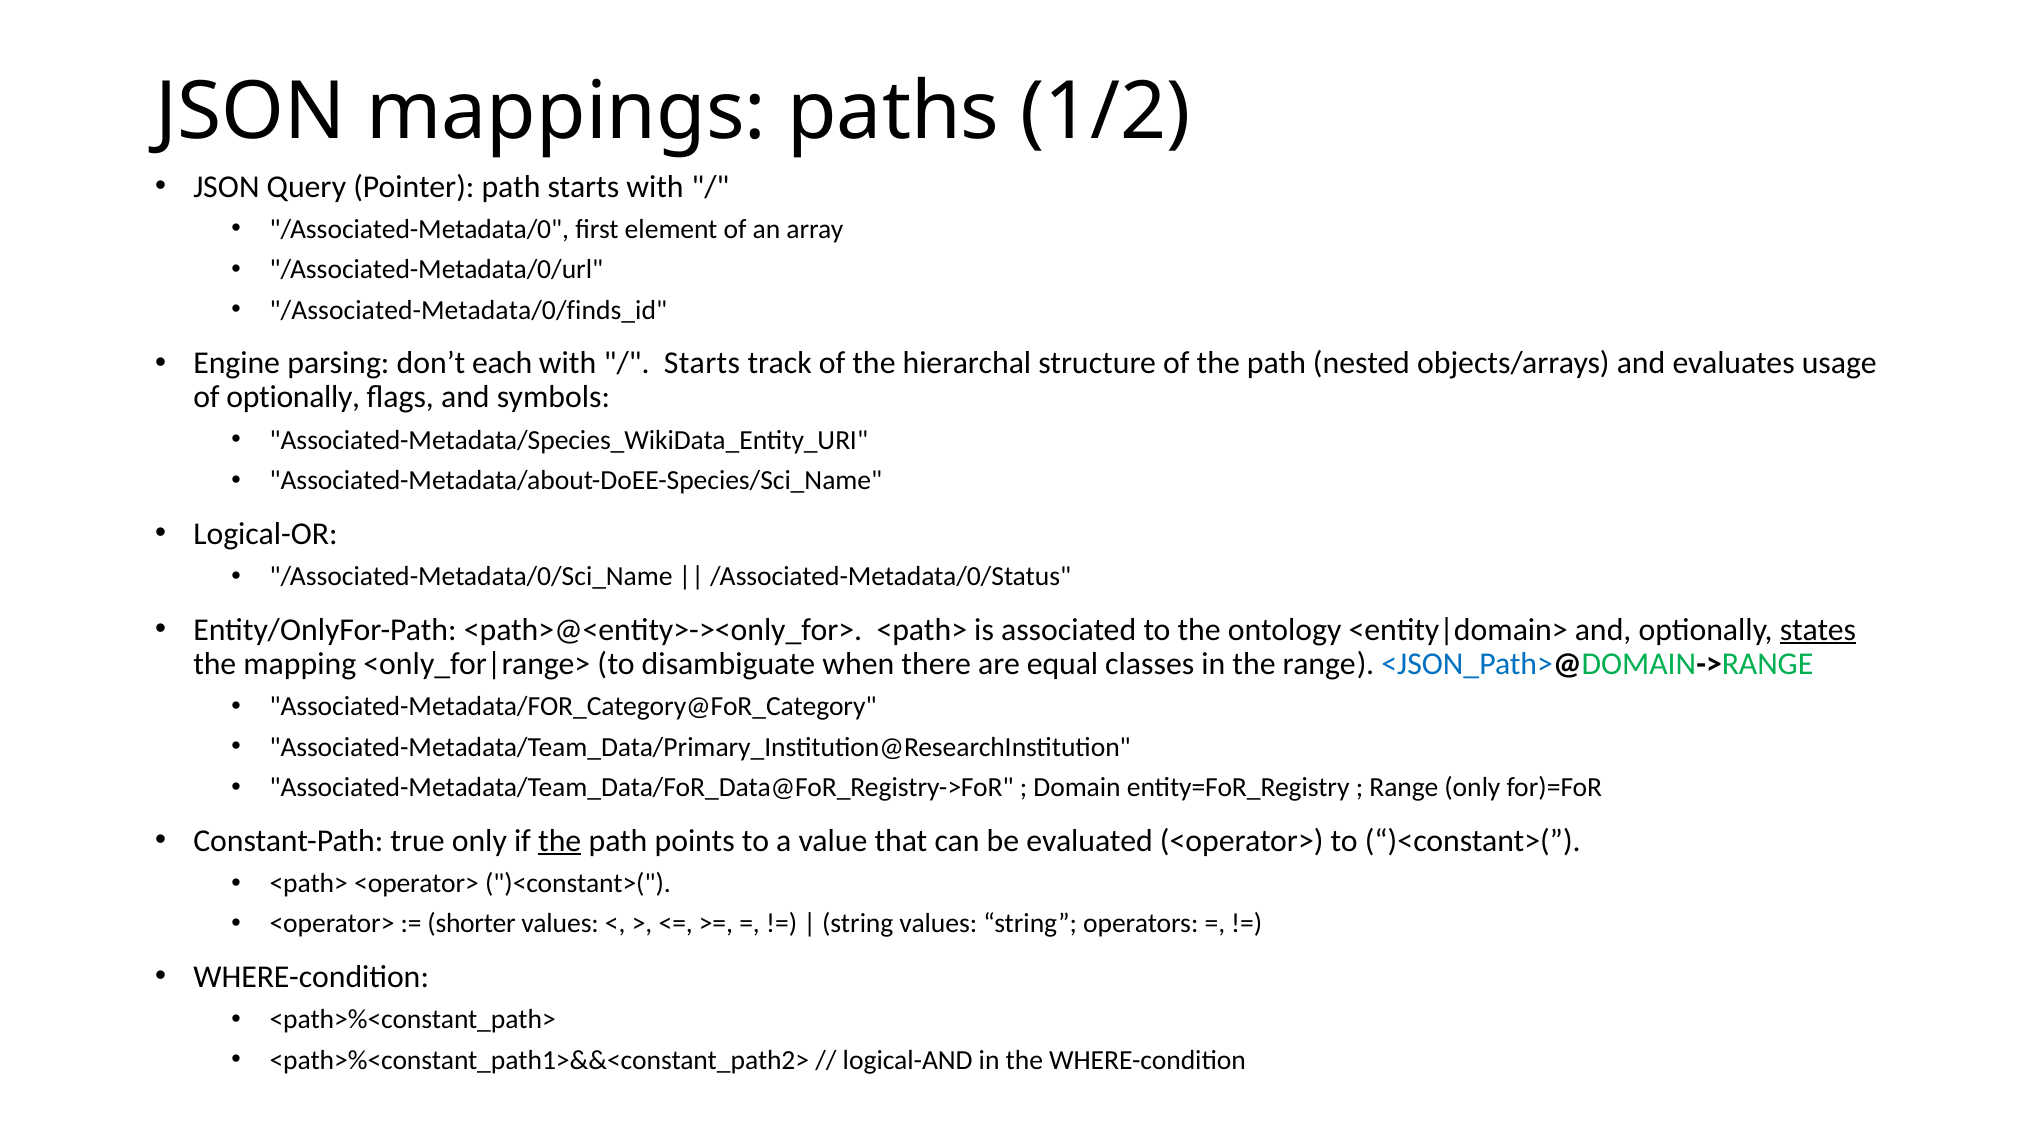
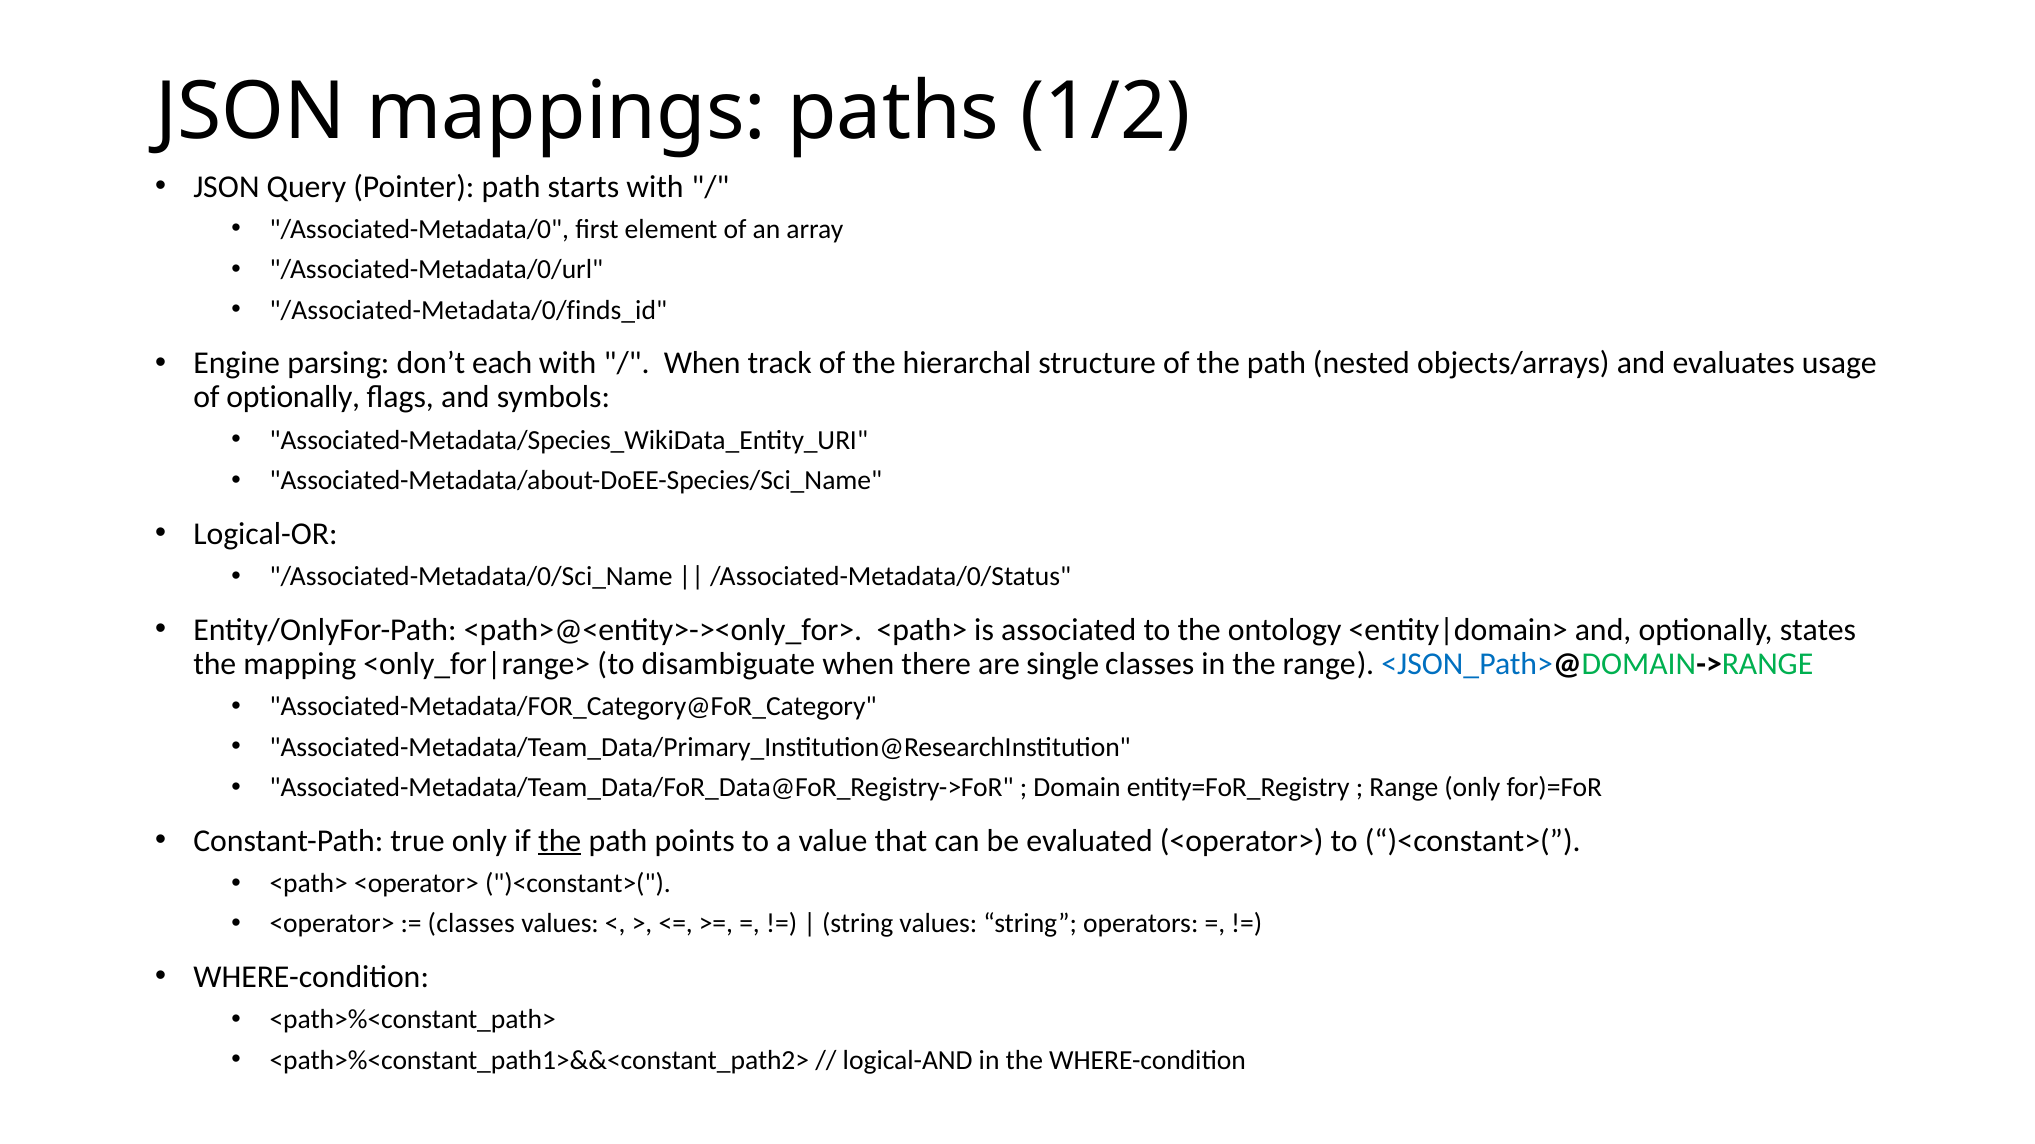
Starts at (702, 363): Starts -> When
states underline: present -> none
equal: equal -> single
shorter at (472, 924): shorter -> classes
